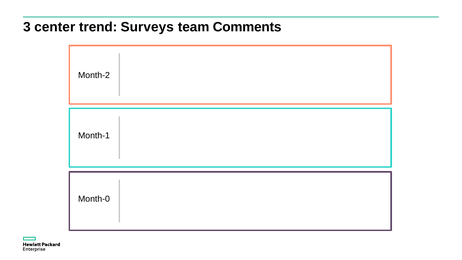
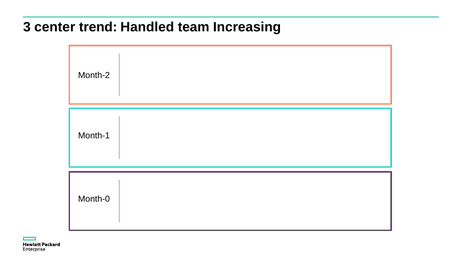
Surveys: Surveys -> Handled
Comments: Comments -> Increasing
